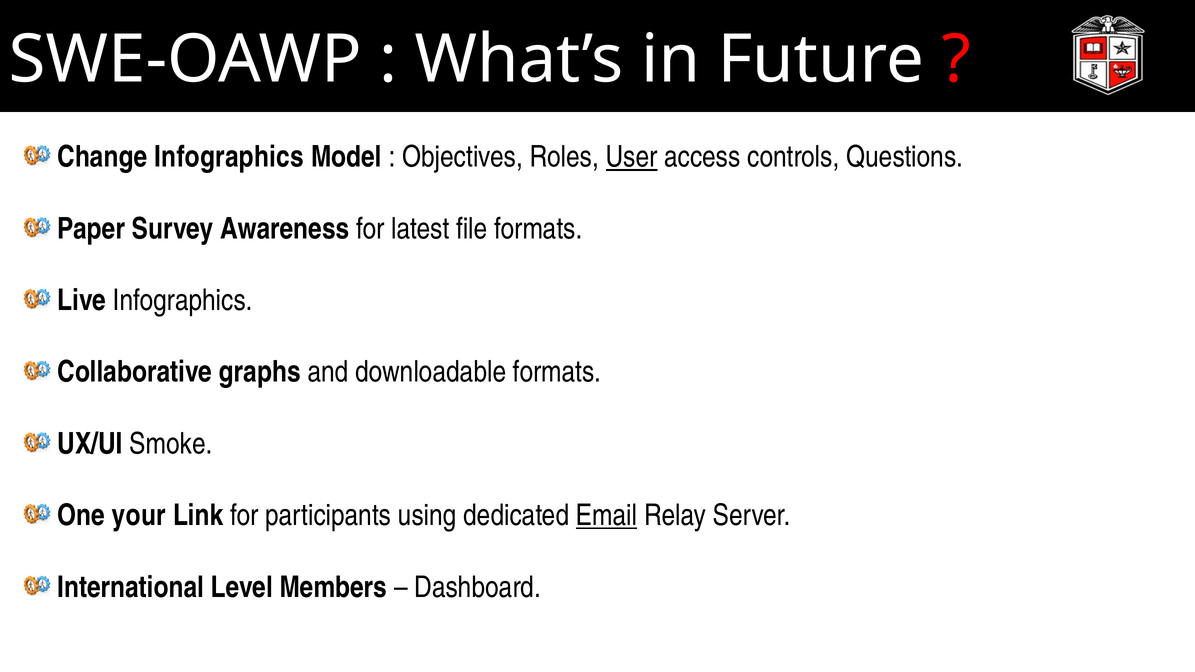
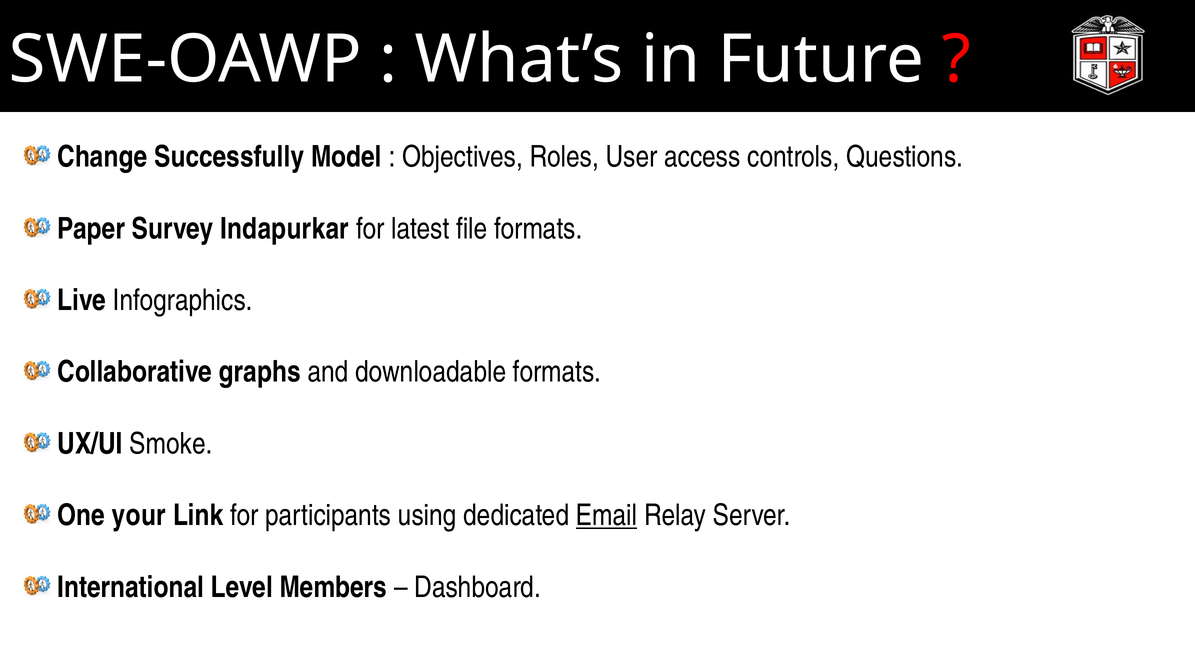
Change Infographics: Infographics -> Successfully
User underline: present -> none
Awareness: Awareness -> Indapurkar
